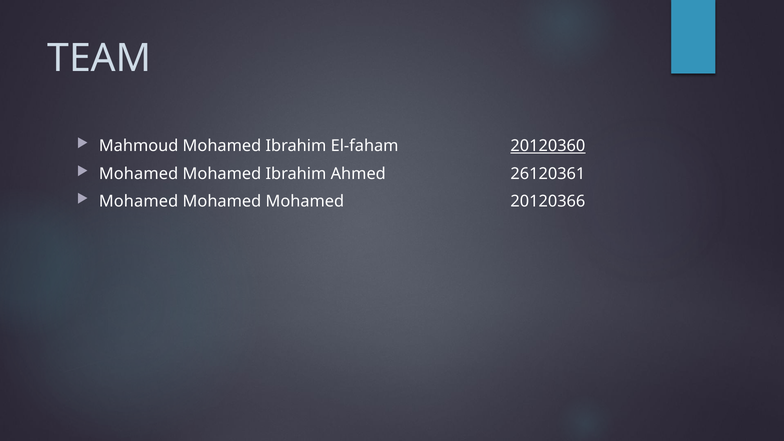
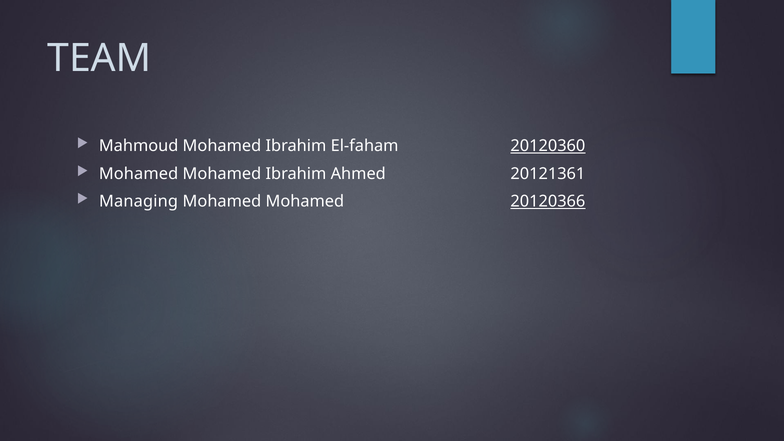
26120361: 26120361 -> 20121361
Mohamed at (139, 201): Mohamed -> Managing
20120366 underline: none -> present
